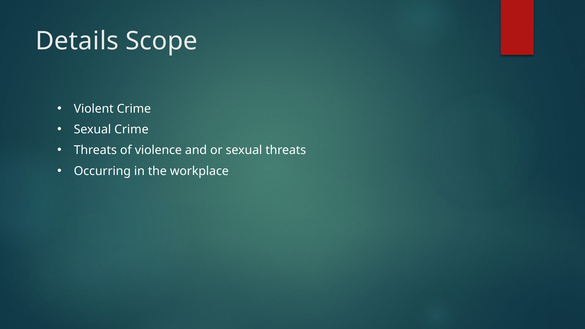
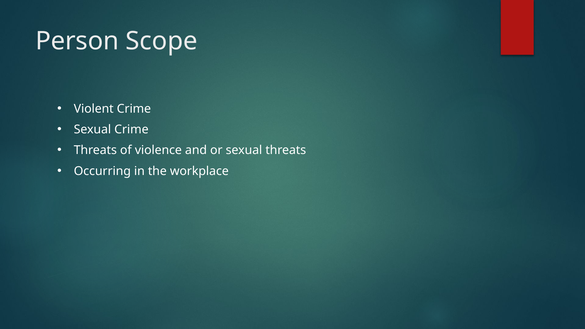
Details: Details -> Person
